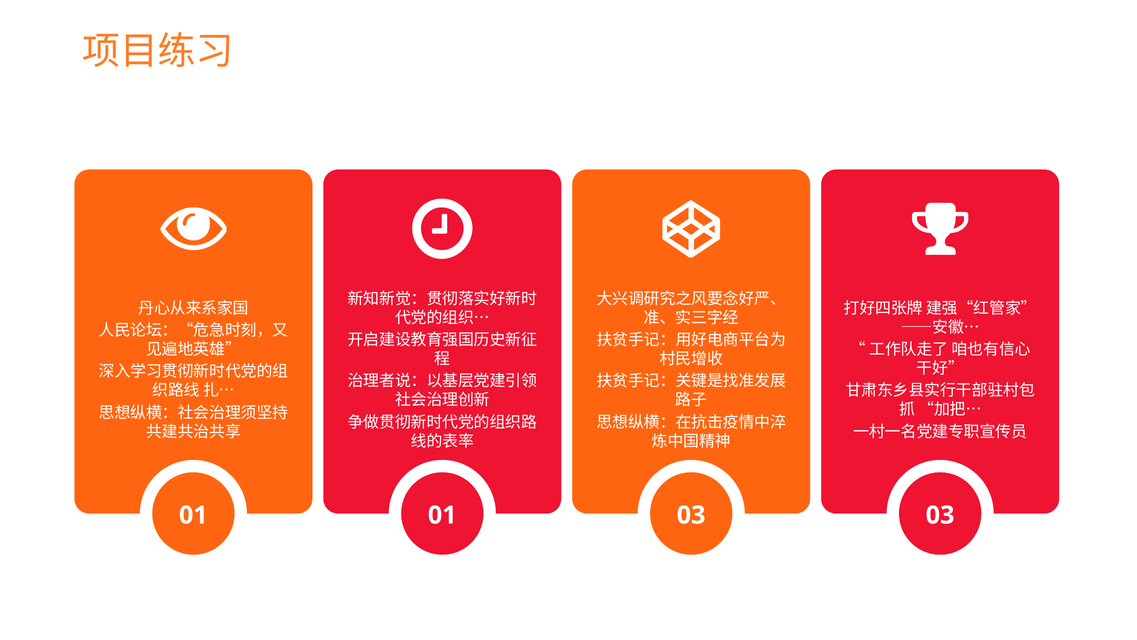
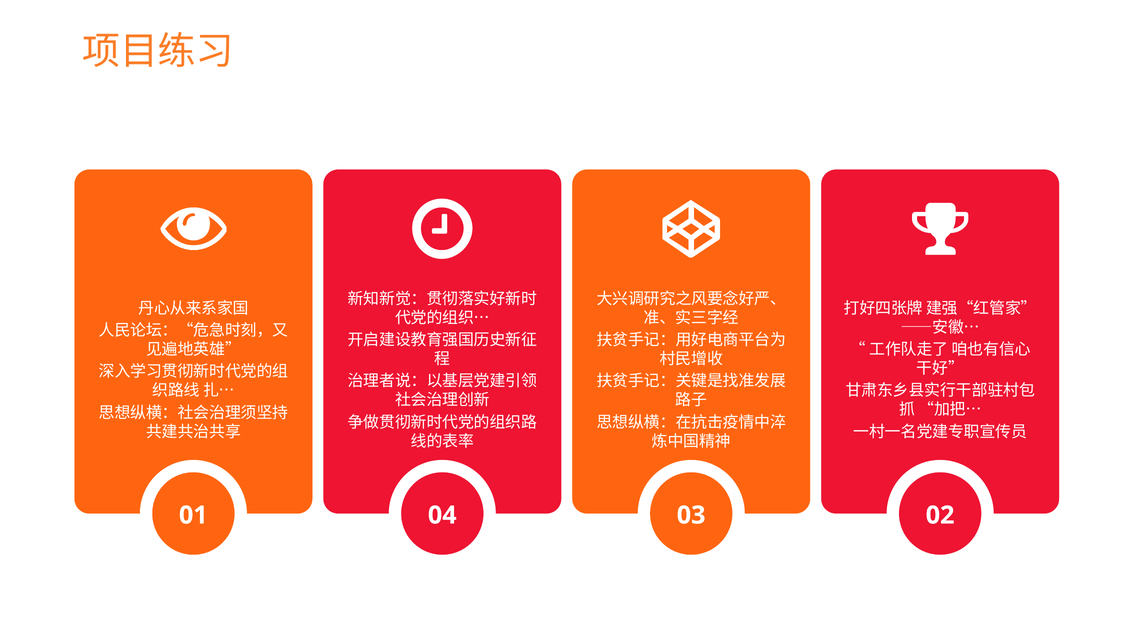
01 01: 01 -> 04
03 03: 03 -> 02
